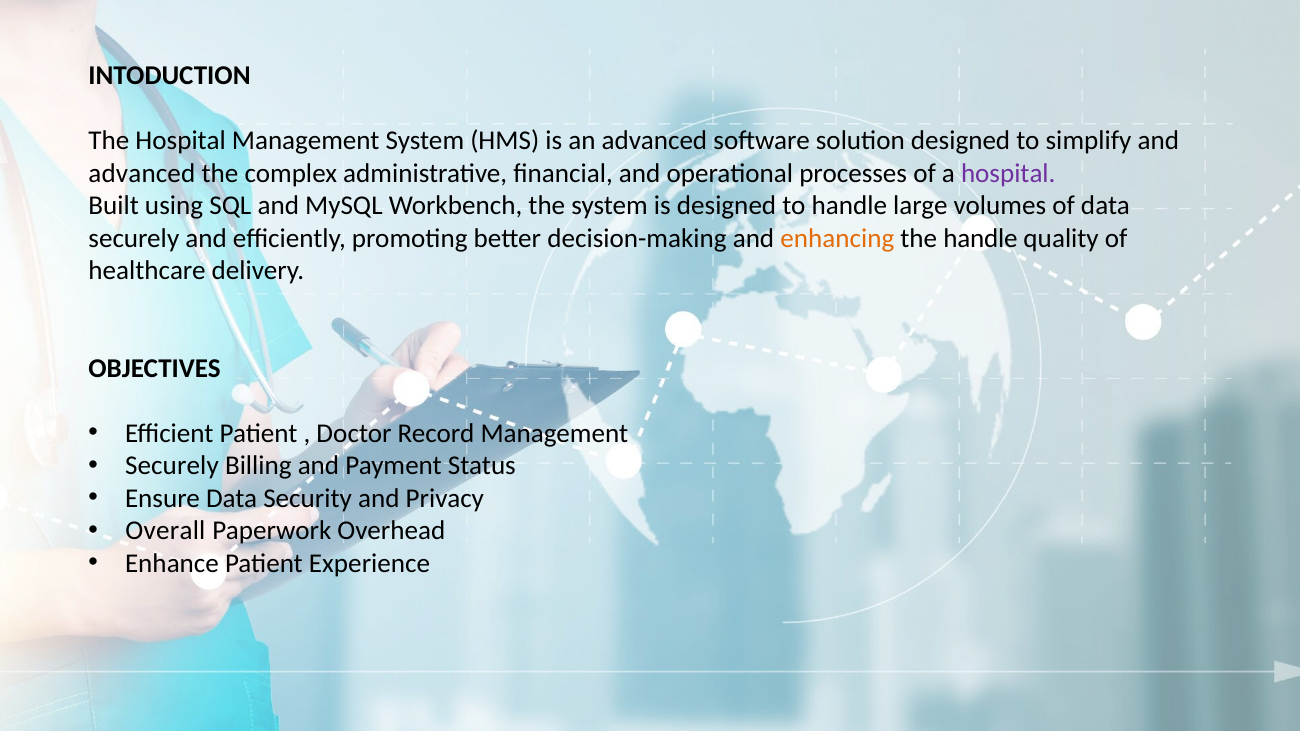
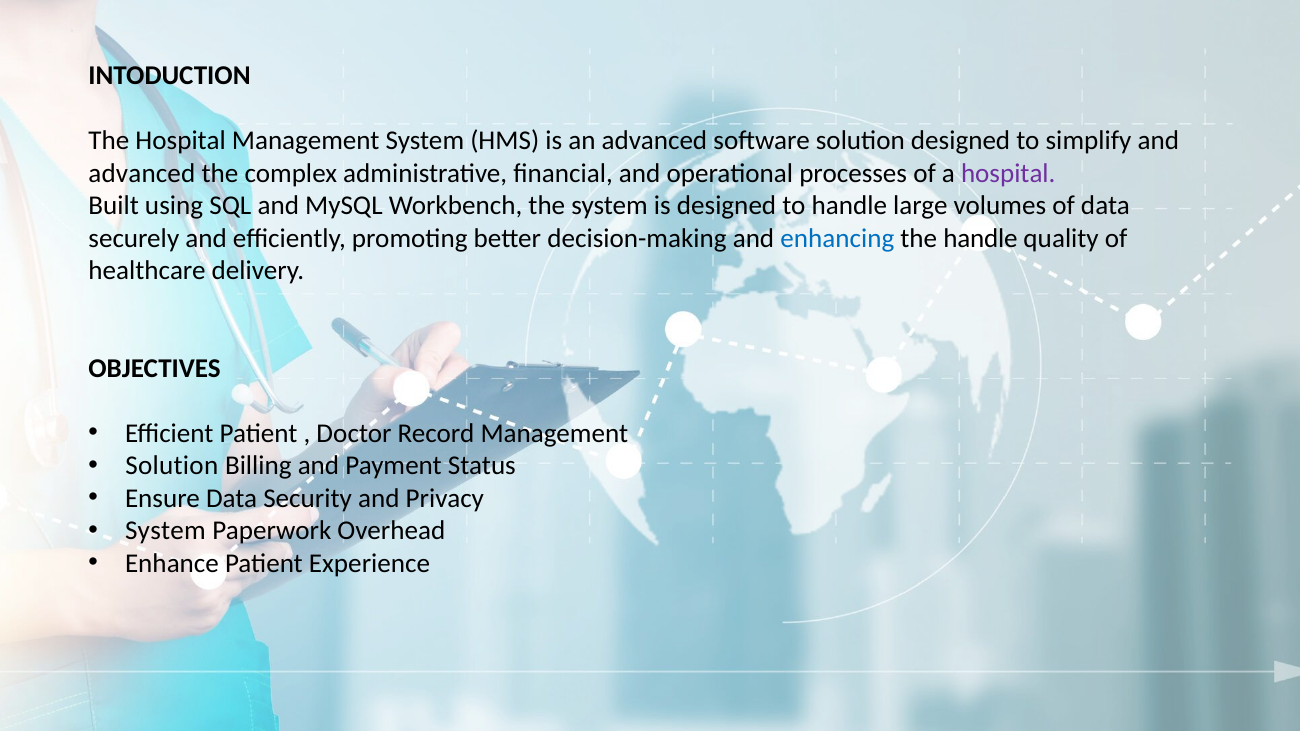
enhancing colour: orange -> blue
Securely at (172, 466): Securely -> Solution
Overall at (165, 531): Overall -> System
